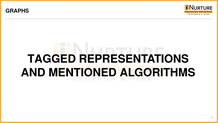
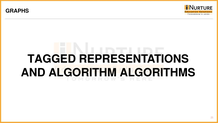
MENTIONED: MENTIONED -> ALGORITHM
